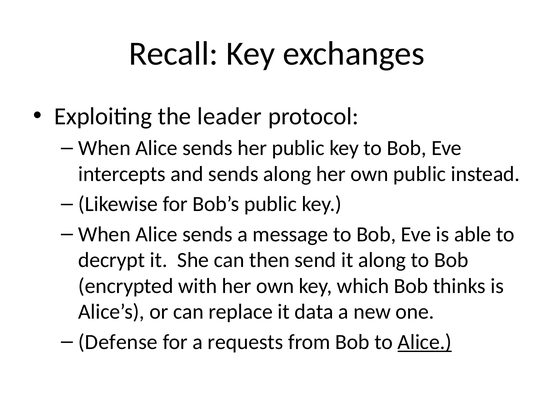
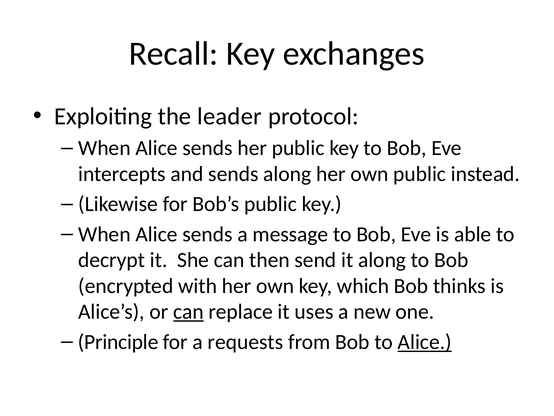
can at (189, 311) underline: none -> present
data: data -> uses
Defense: Defense -> Principle
